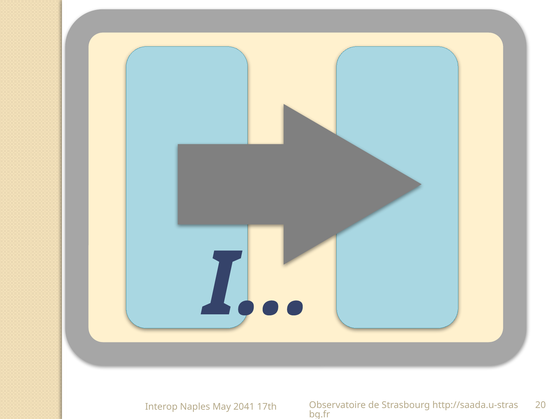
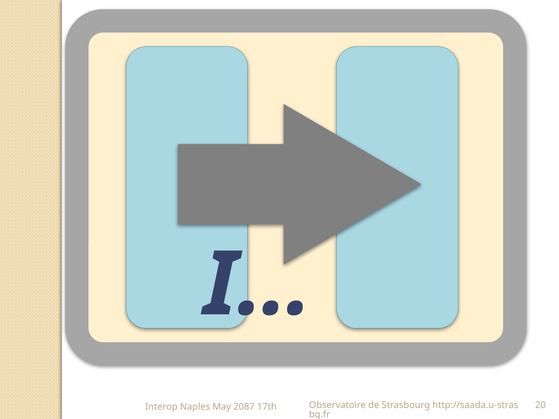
2041: 2041 -> 2087
